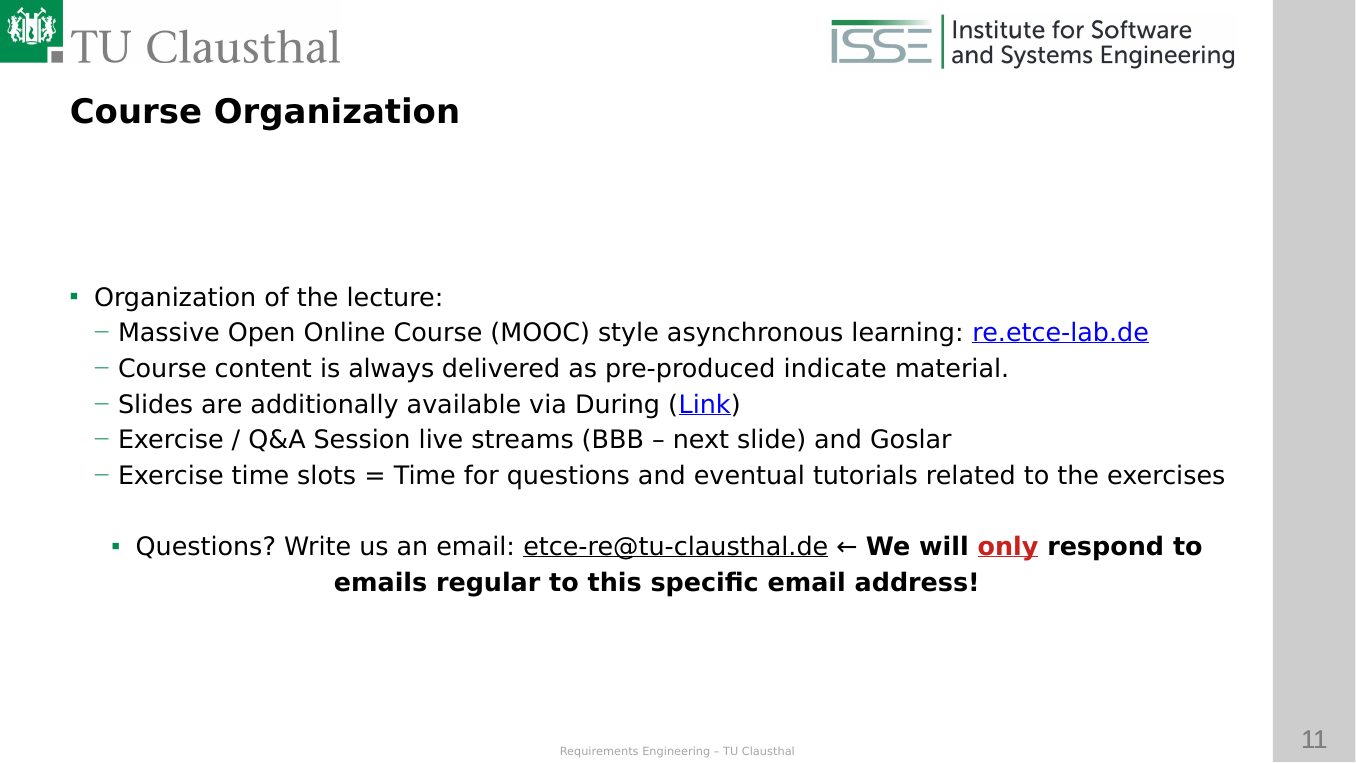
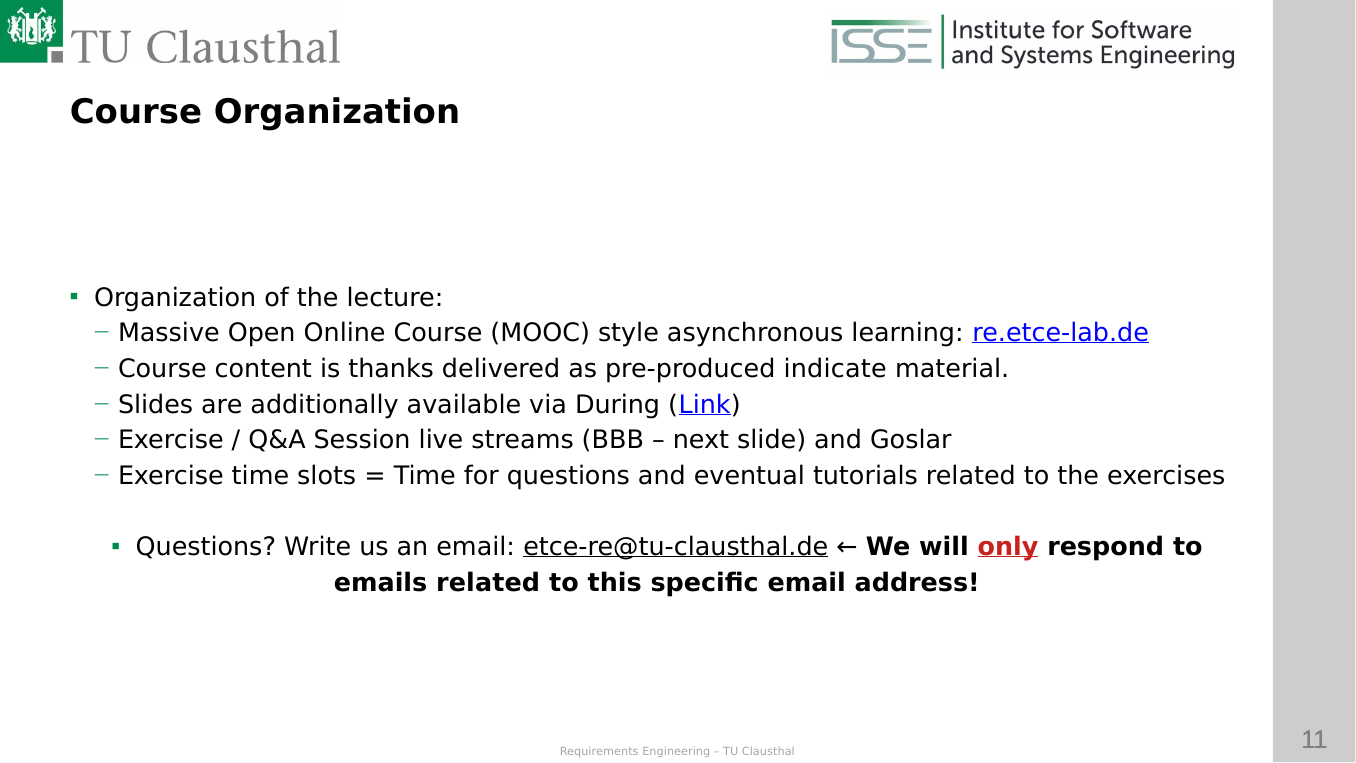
always: always -> thanks
emails regular: regular -> related
